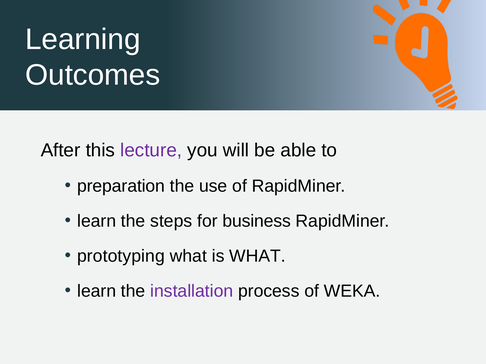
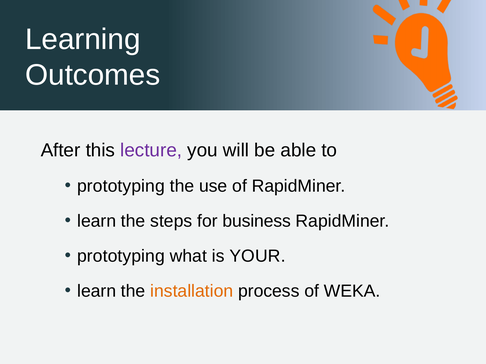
preparation at (121, 186): preparation -> prototyping
is WHAT: WHAT -> YOUR
installation colour: purple -> orange
